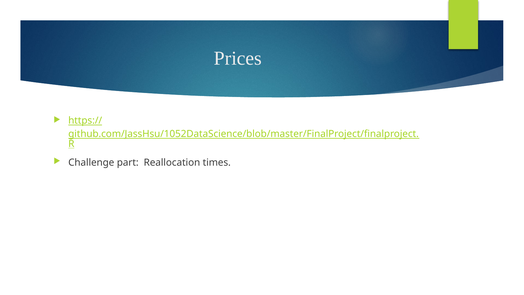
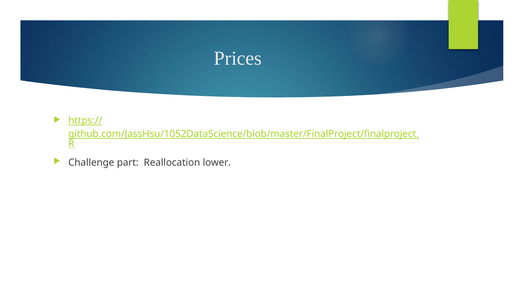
times: times -> lower
